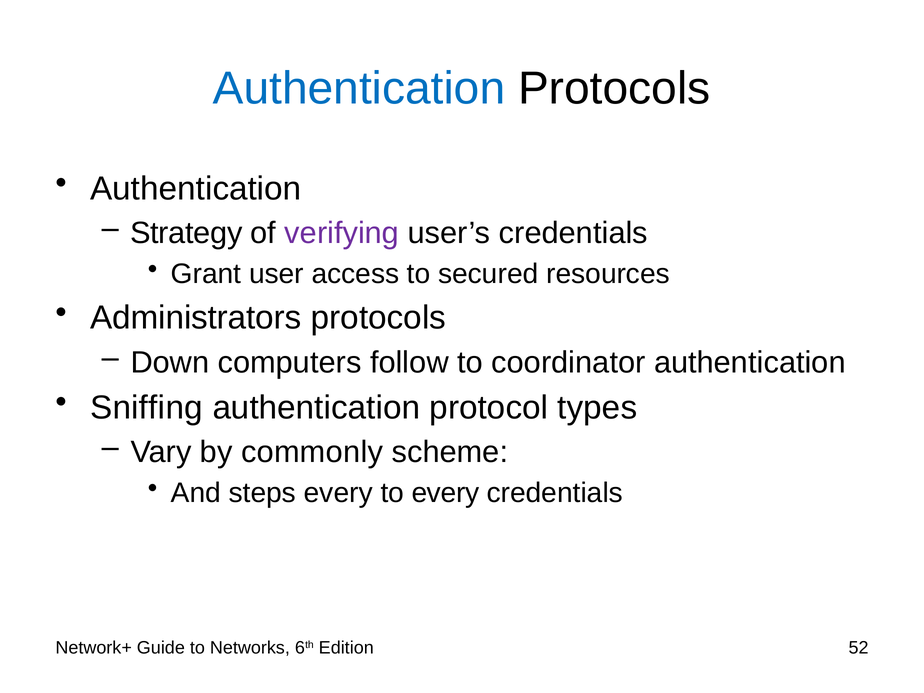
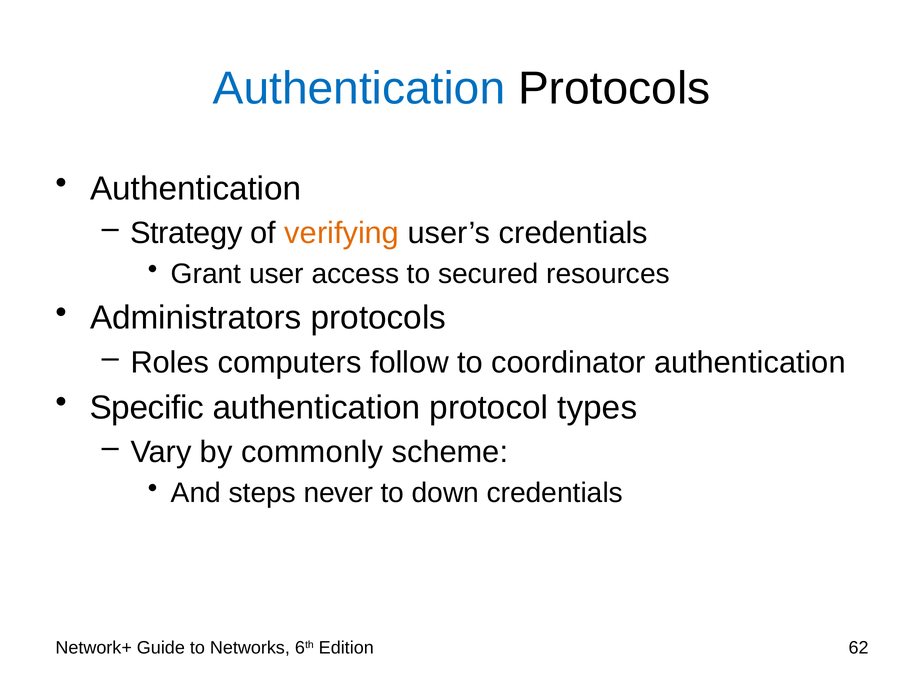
verifying colour: purple -> orange
Down: Down -> Roles
Sniffing: Sniffing -> Specific
steps every: every -> never
to every: every -> down
52: 52 -> 62
